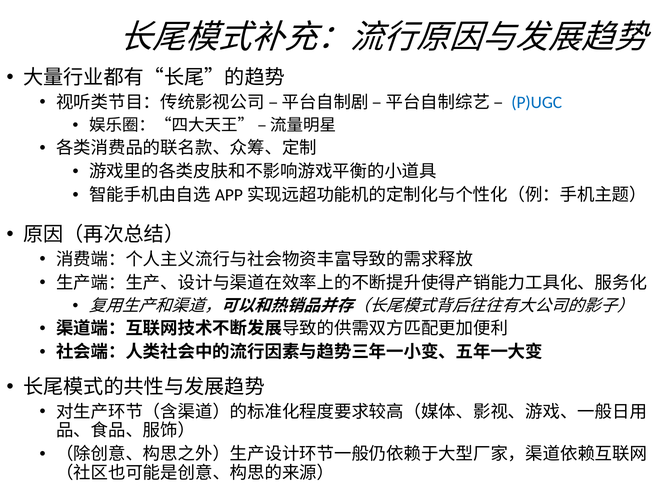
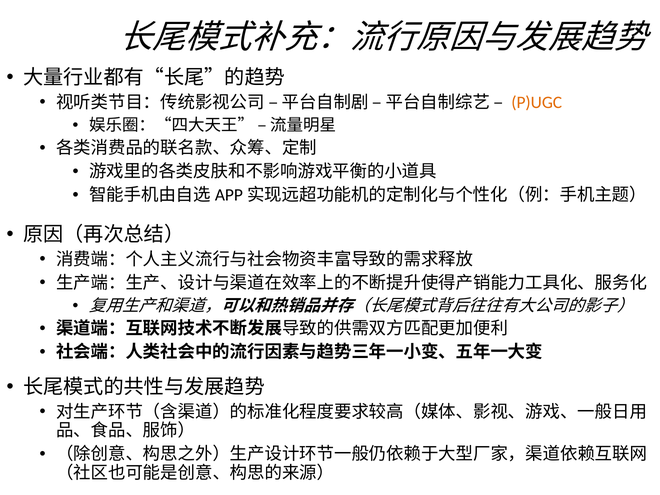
P)UGC colour: blue -> orange
